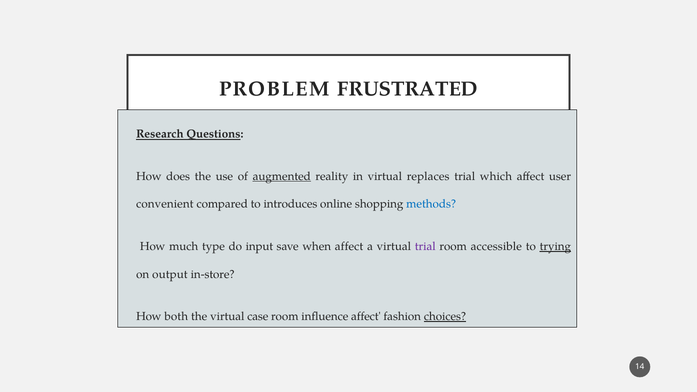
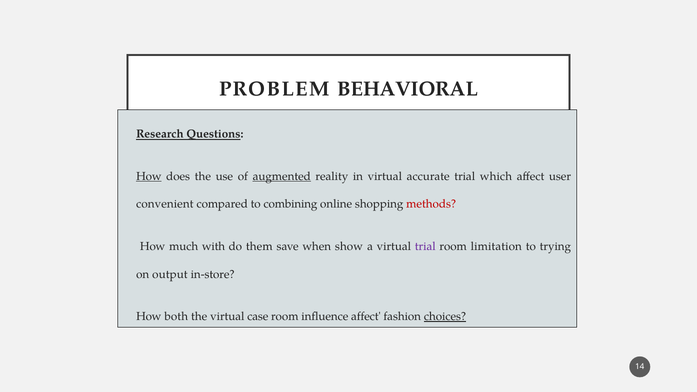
FRUSTRATED: FRUSTRATED -> BEHAVIORAL
How at (149, 176) underline: none -> present
replaces: replaces -> accurate
introduces: introduces -> combining
methods colour: blue -> red
type: type -> with
input: input -> them
when affect: affect -> show
accessible: accessible -> limitation
trying underline: present -> none
